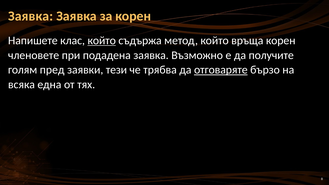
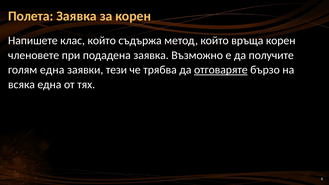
Заявка at (31, 16): Заявка -> Полета
който at (102, 41) underline: present -> none
голям пред: пред -> една
